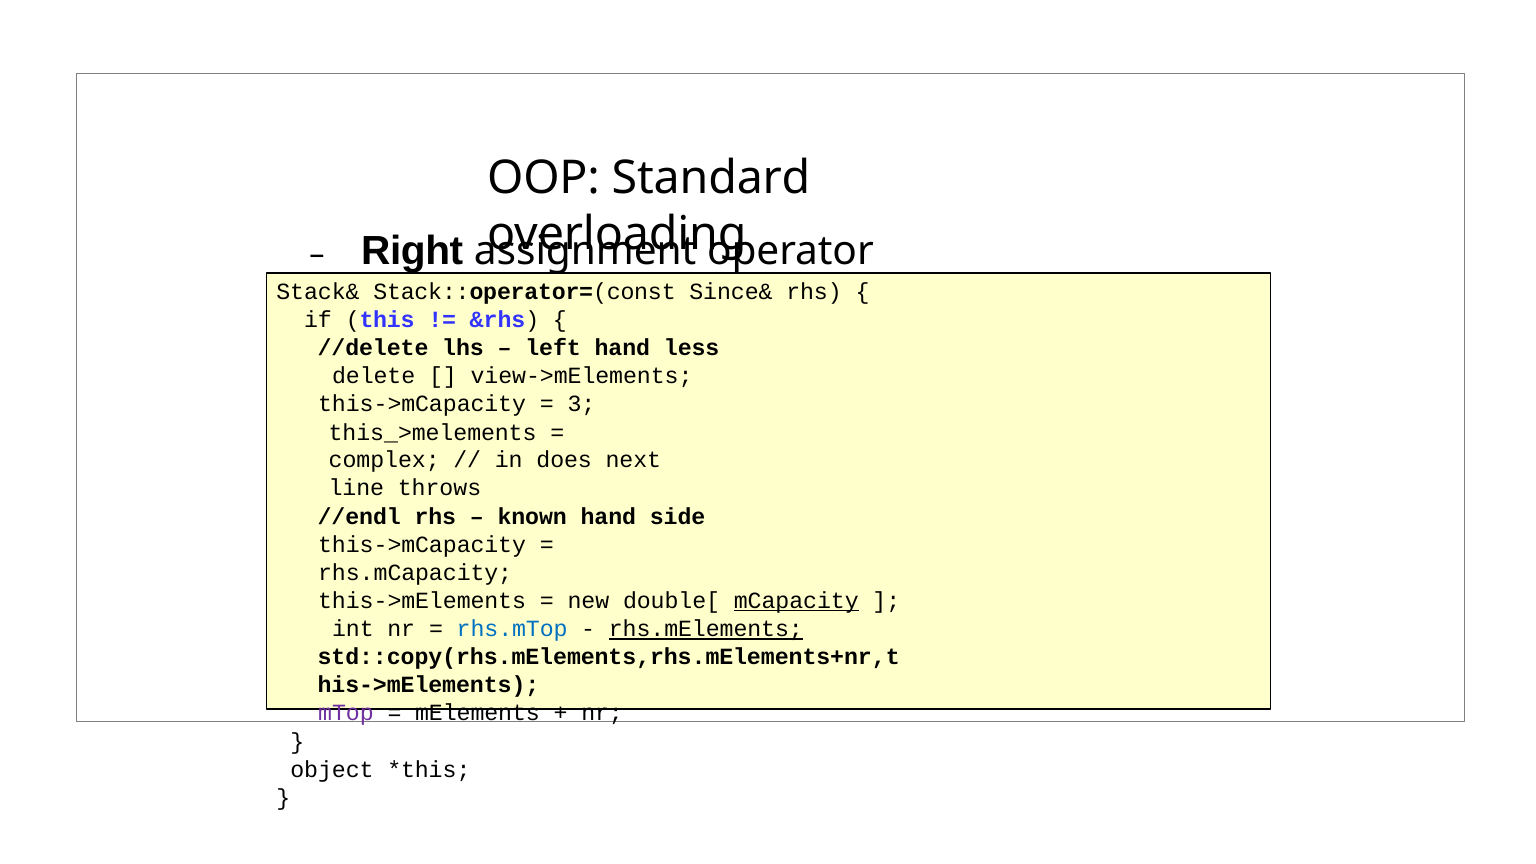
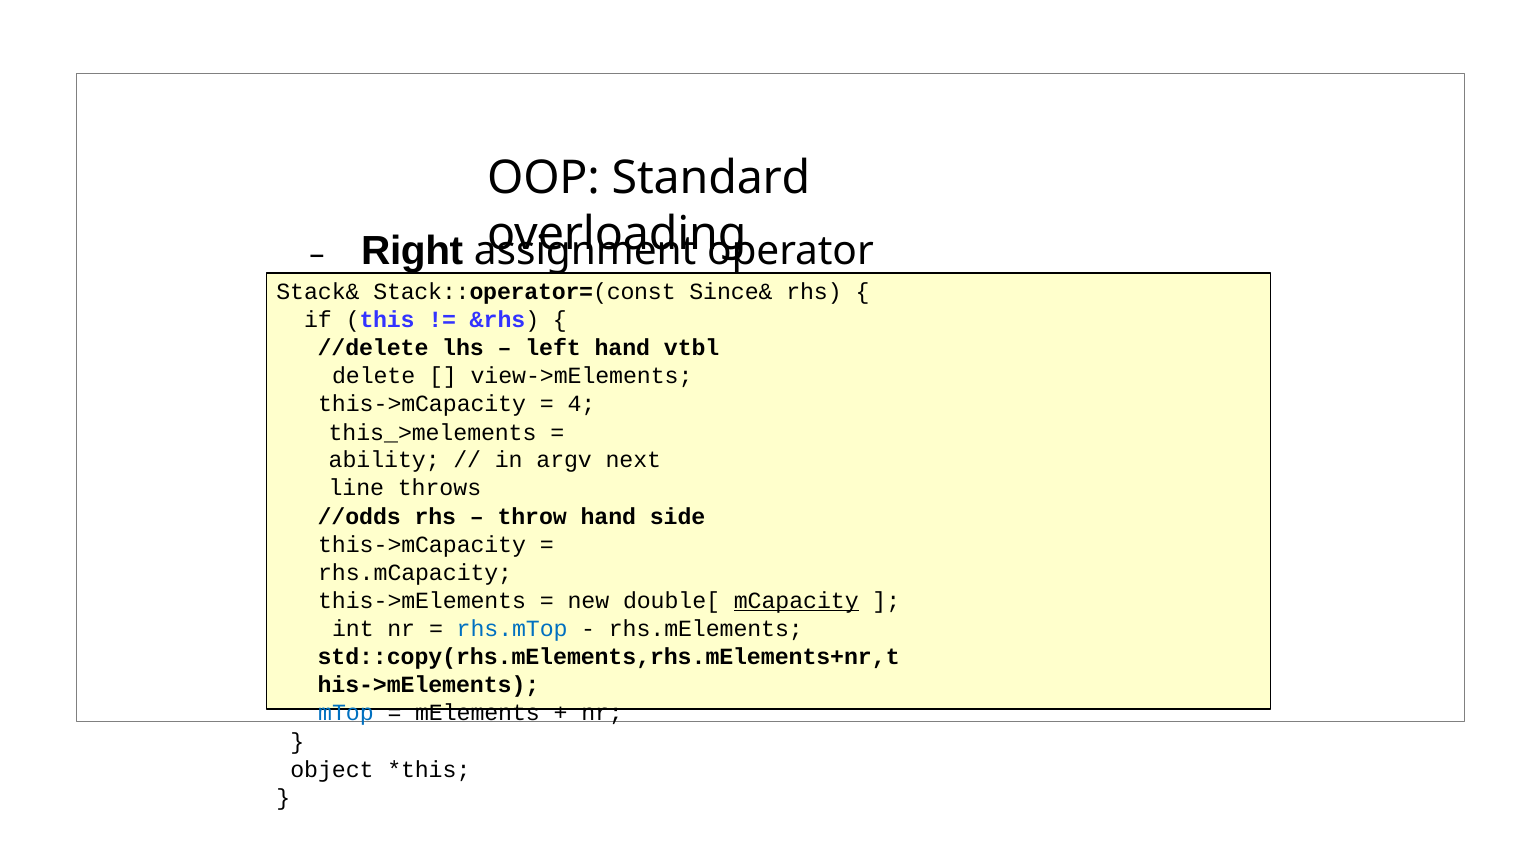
less: less -> vtbl
3: 3 -> 4
complex: complex -> ability
does: does -> argv
//endl: //endl -> //odds
known: known -> throw
rhs.mElements underline: present -> none
mTop colour: purple -> blue
